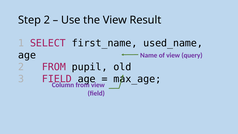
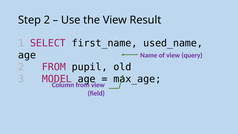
3 FIELD: FIELD -> MODEL
